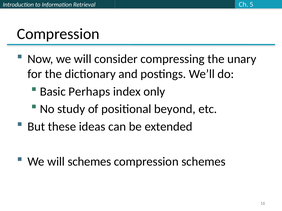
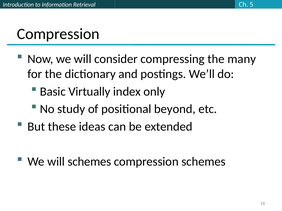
unary: unary -> many
Perhaps: Perhaps -> Virtually
